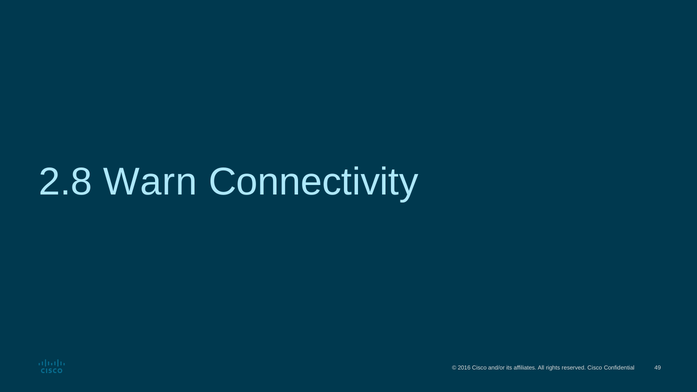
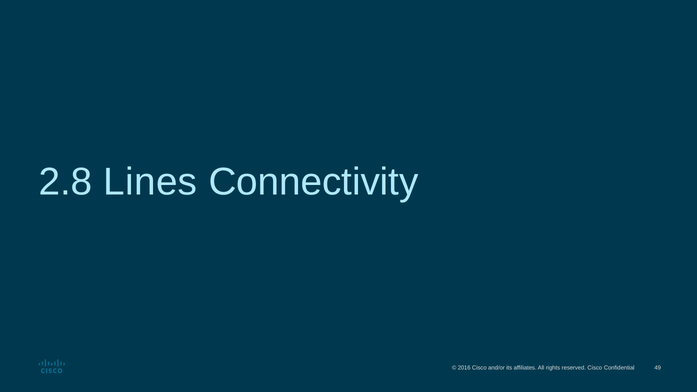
Warn: Warn -> Lines
